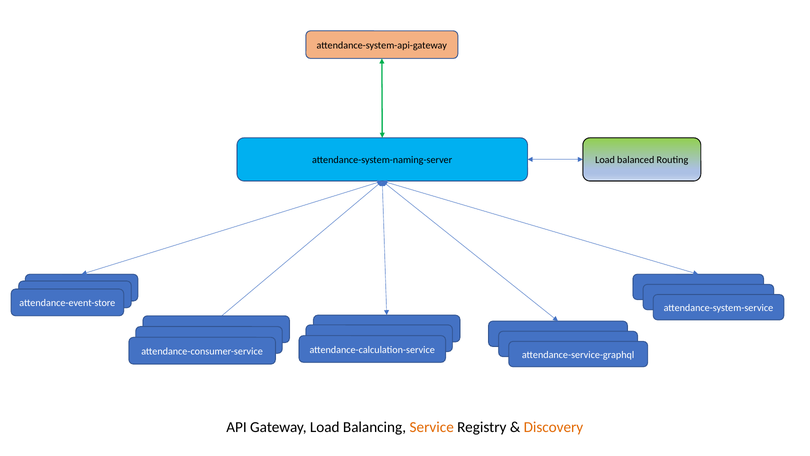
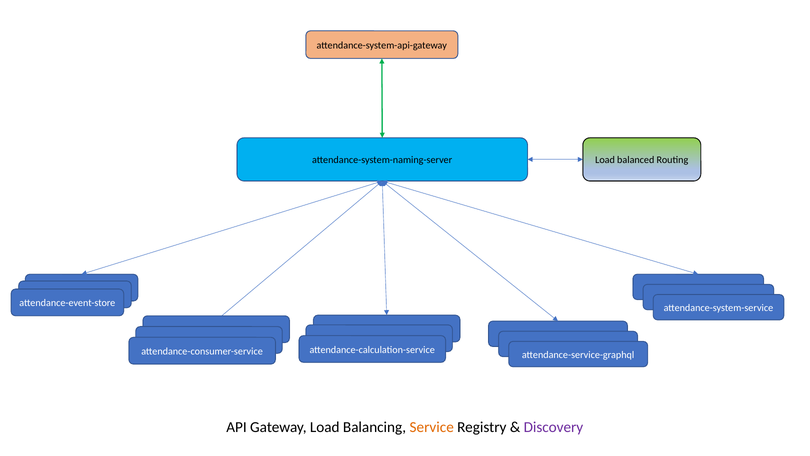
Discovery colour: orange -> purple
